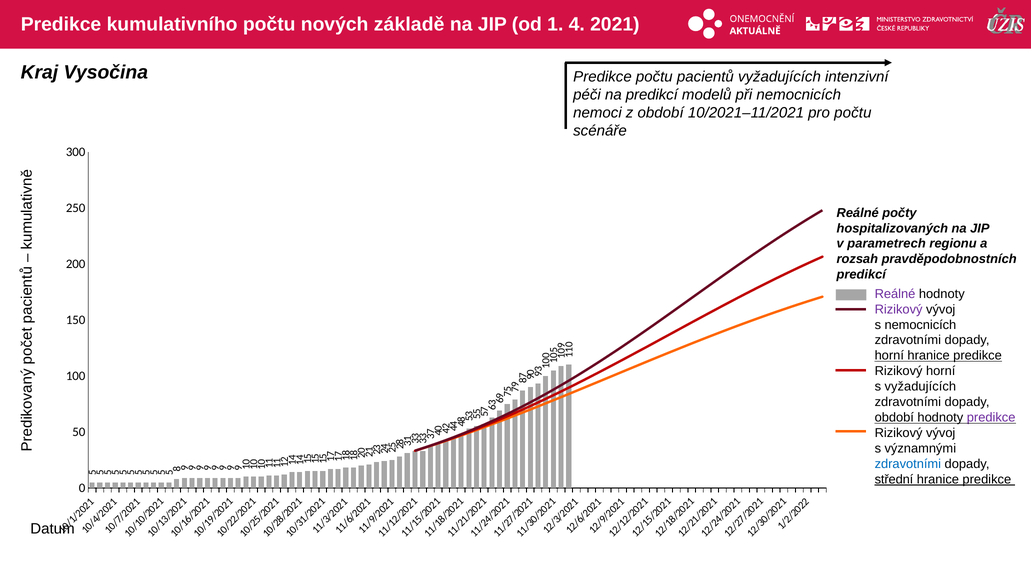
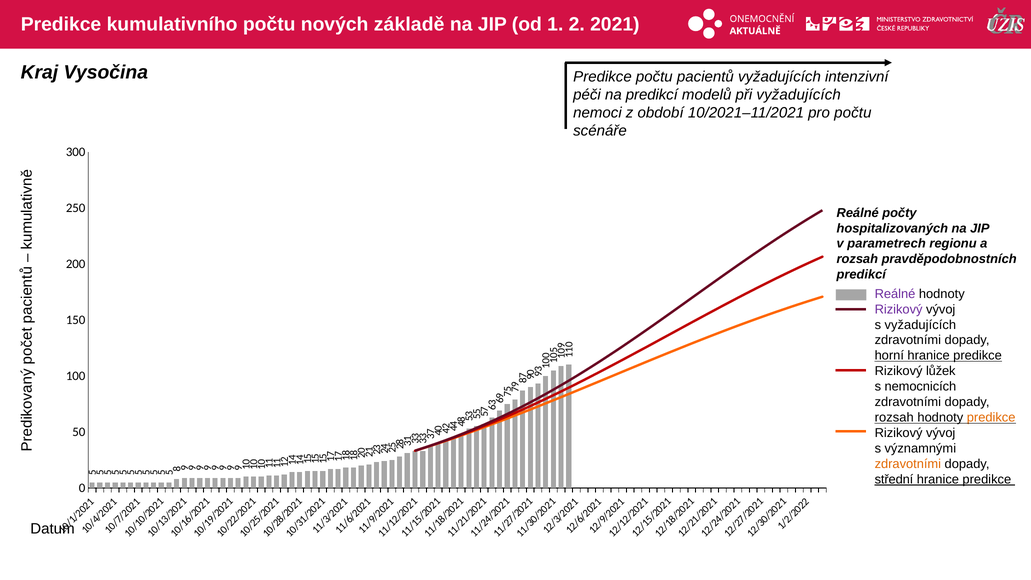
od 1 4: 4 -> 2
při nemocnicích: nemocnicích -> vyžadujících
s nemocnicích: nemocnicích -> vyžadujících
Rizikový horní: horní -> lůžek
s vyžadujících: vyžadujících -> nemocnicích
období at (894, 418): období -> rozsah
predikce at (991, 418) colour: purple -> orange
zdravotními at (908, 464) colour: blue -> orange
